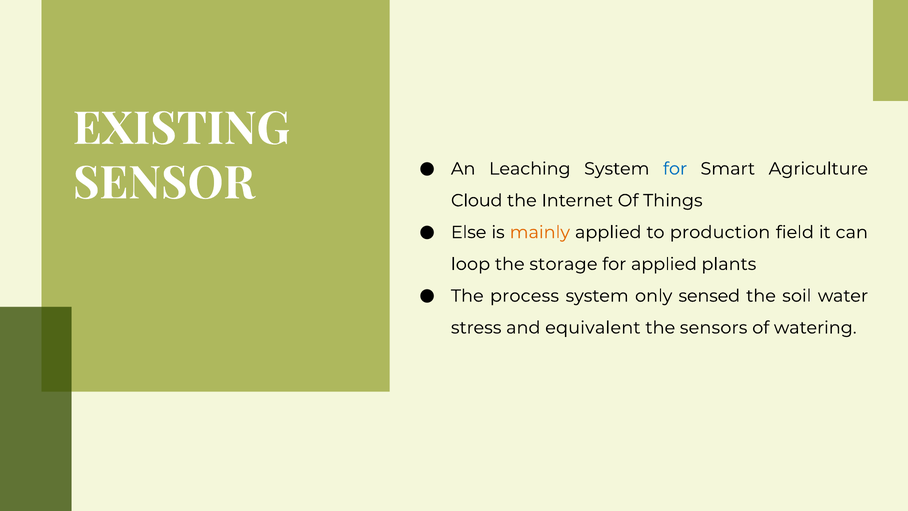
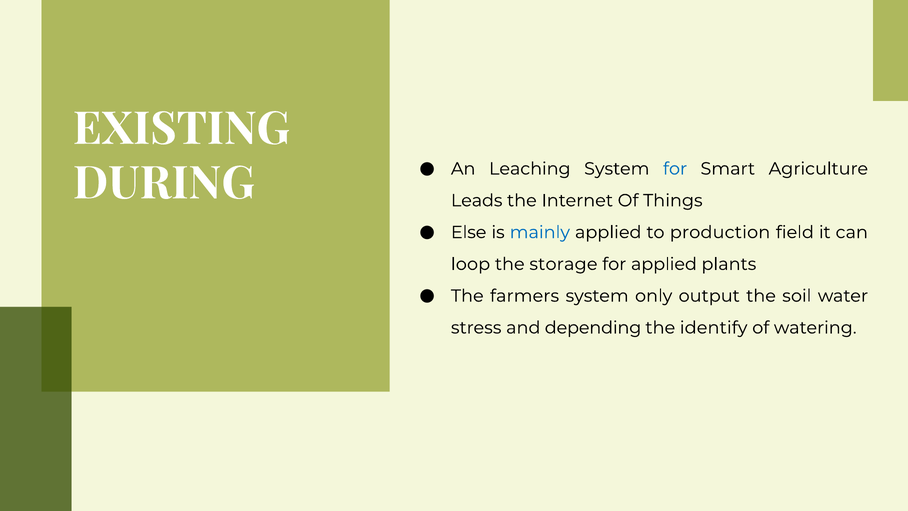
SENSOR: SENSOR -> DURING
Cloud: Cloud -> Leads
mainly colour: orange -> blue
process: process -> farmers
sensed: sensed -> output
equivalent: equivalent -> depending
sensors: sensors -> identify
